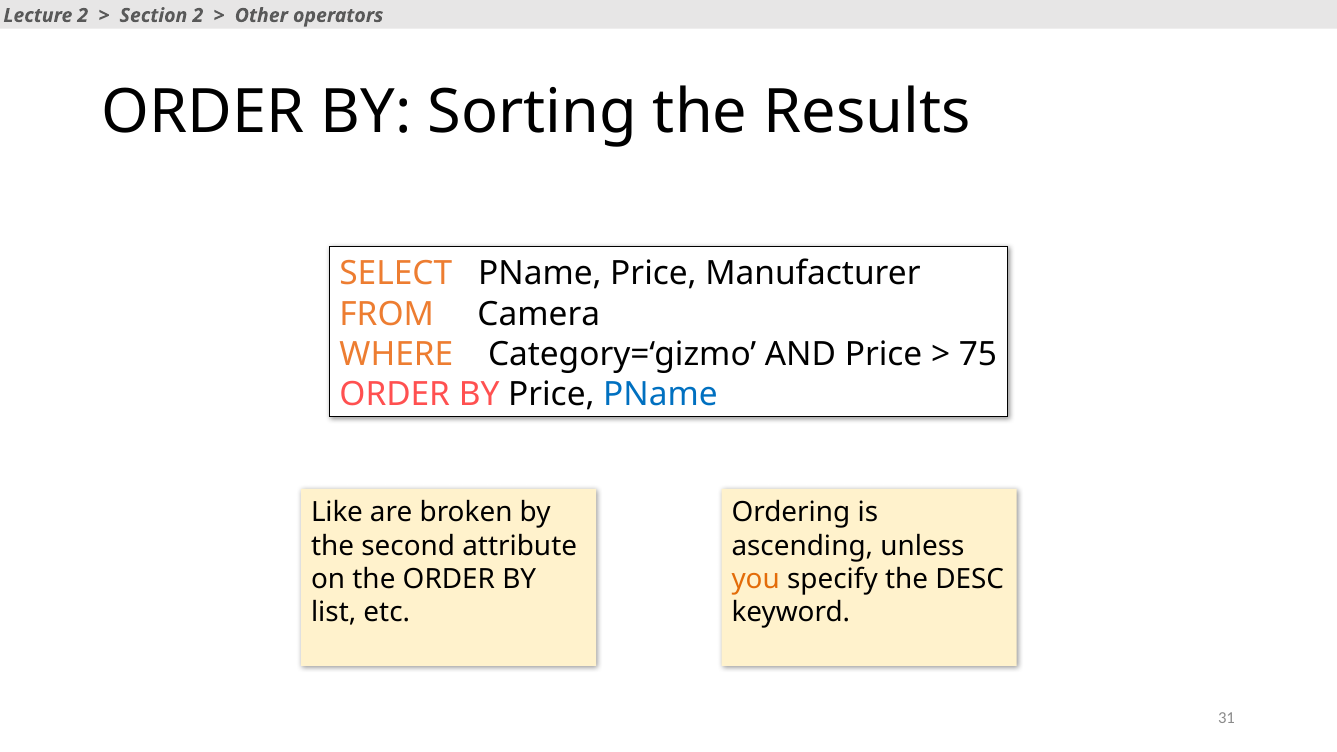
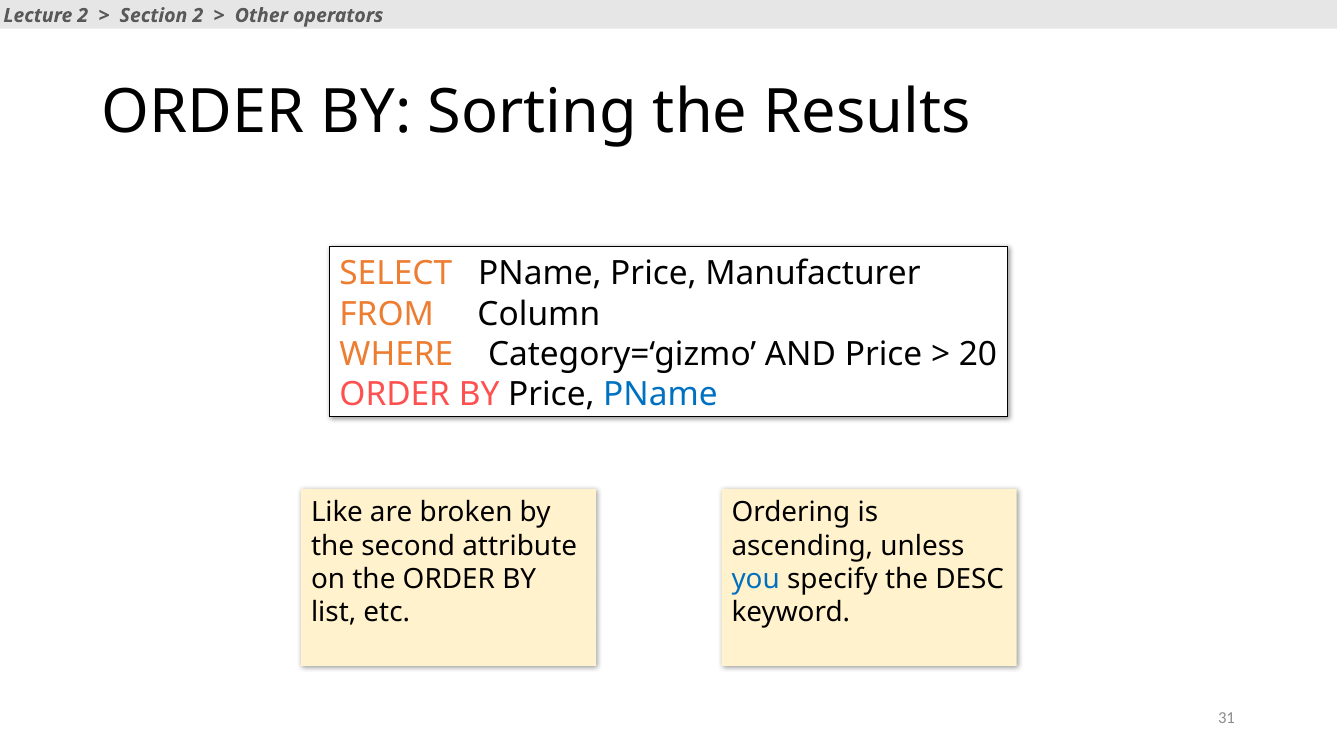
Camera: Camera -> Column
75: 75 -> 20
you colour: orange -> blue
